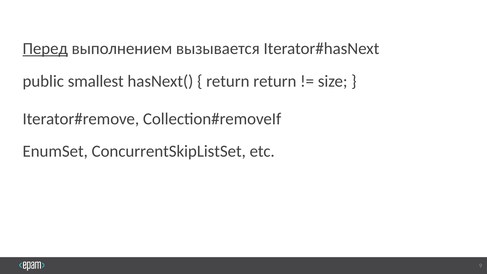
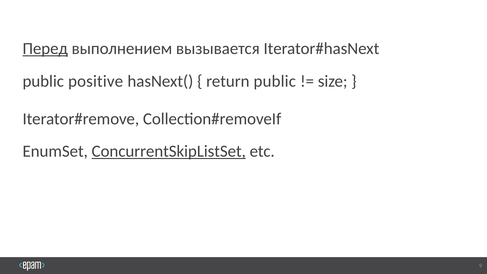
smallest: smallest -> positive
return return: return -> public
ConcurrentSkipListSet underline: none -> present
